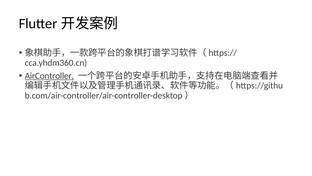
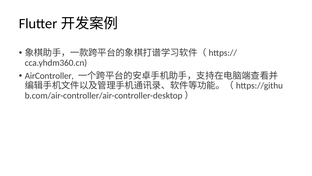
AirController underline: present -> none
